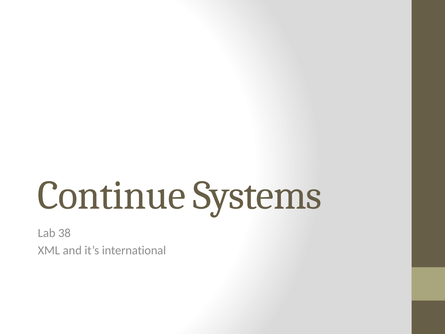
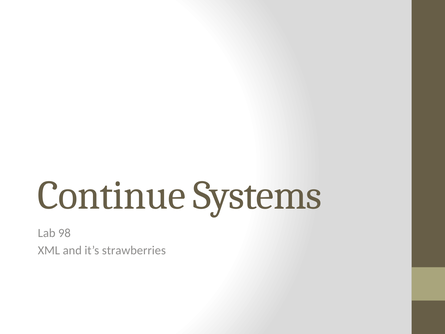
38: 38 -> 98
international: international -> strawberries
